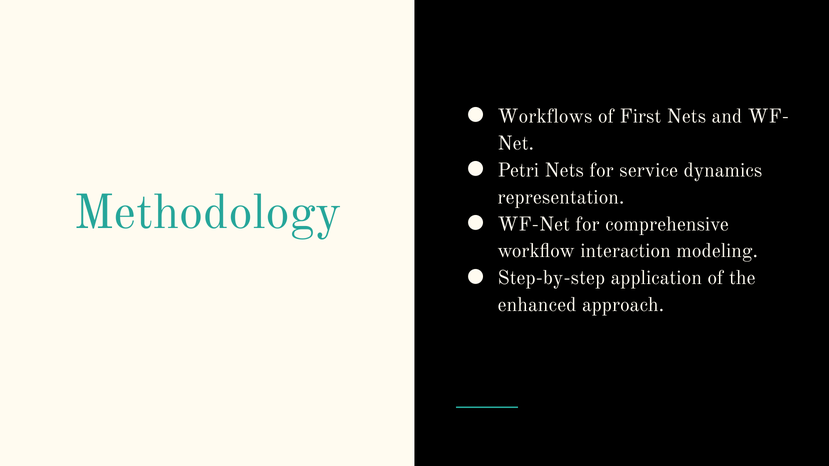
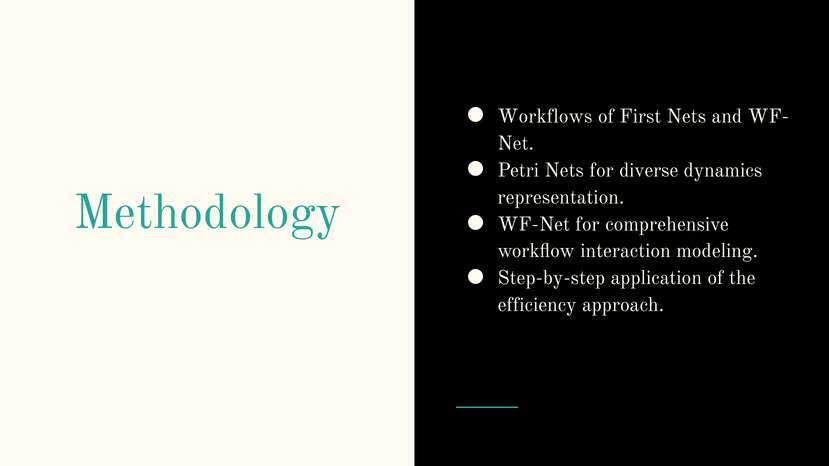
service: service -> diverse
enhanced: enhanced -> efficiency
